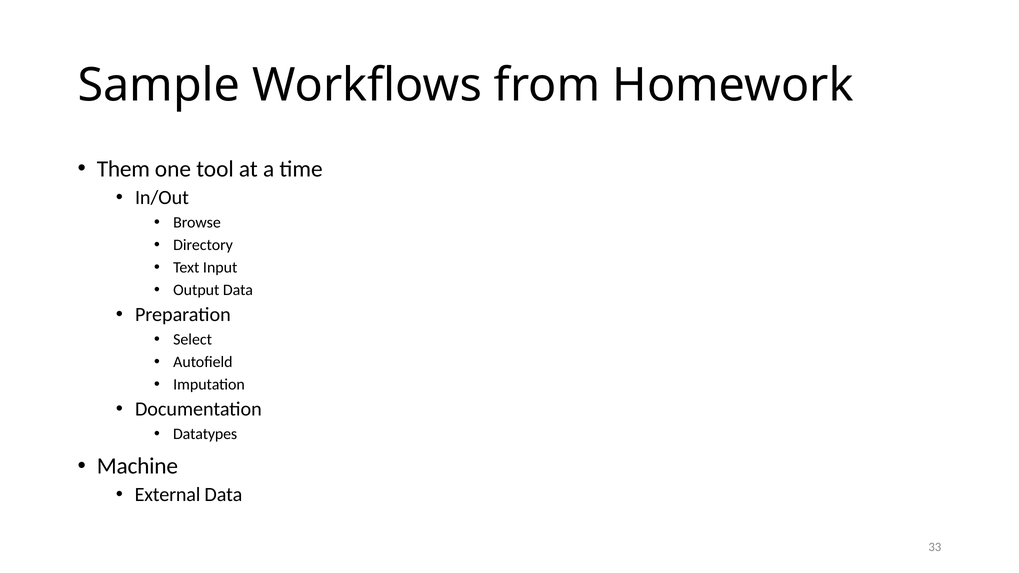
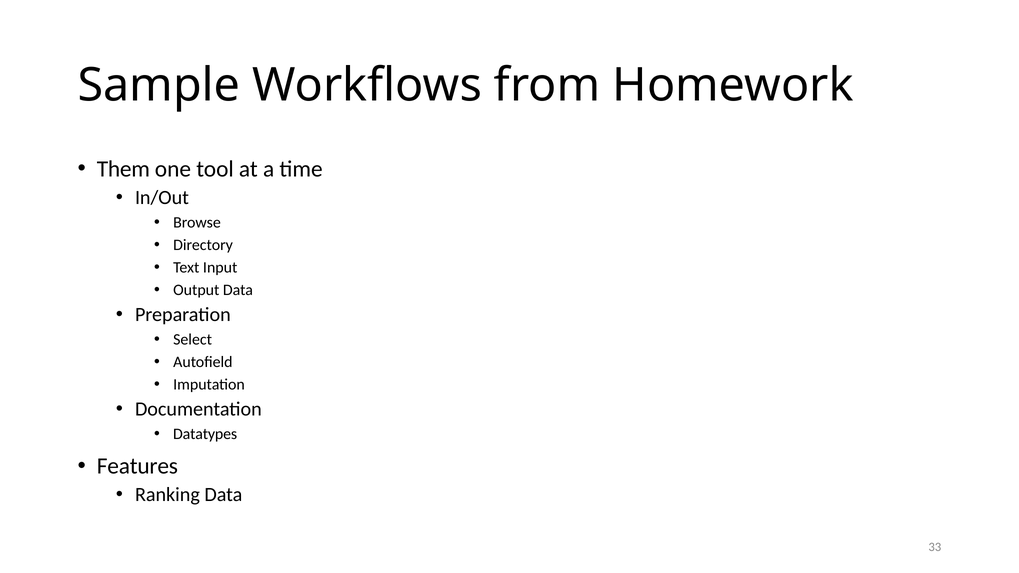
Machine: Machine -> Features
External: External -> Ranking
